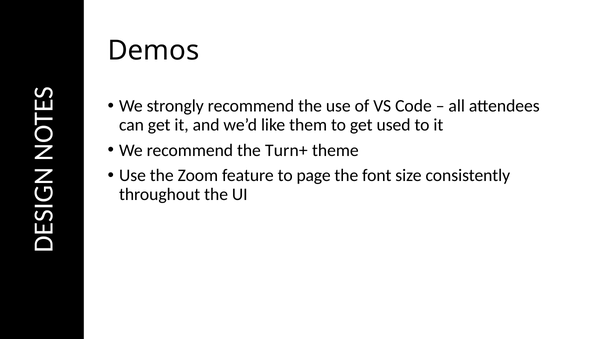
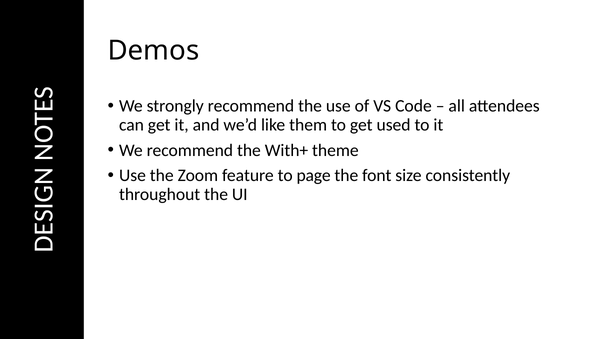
Turn+: Turn+ -> With+
